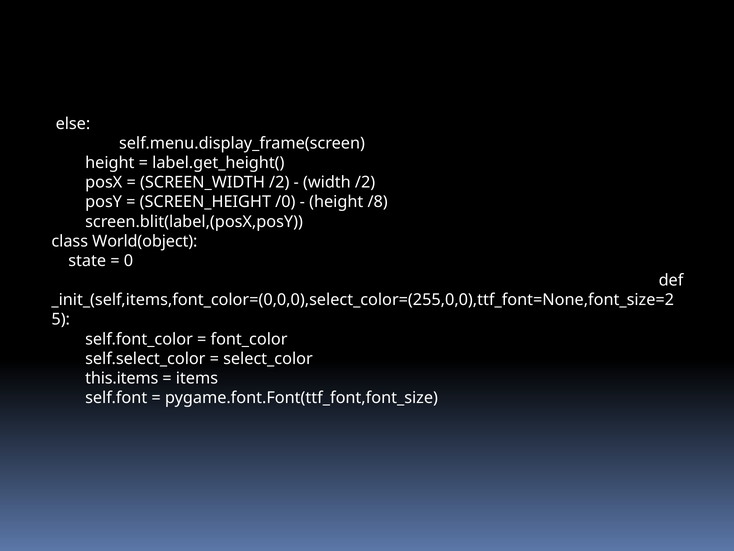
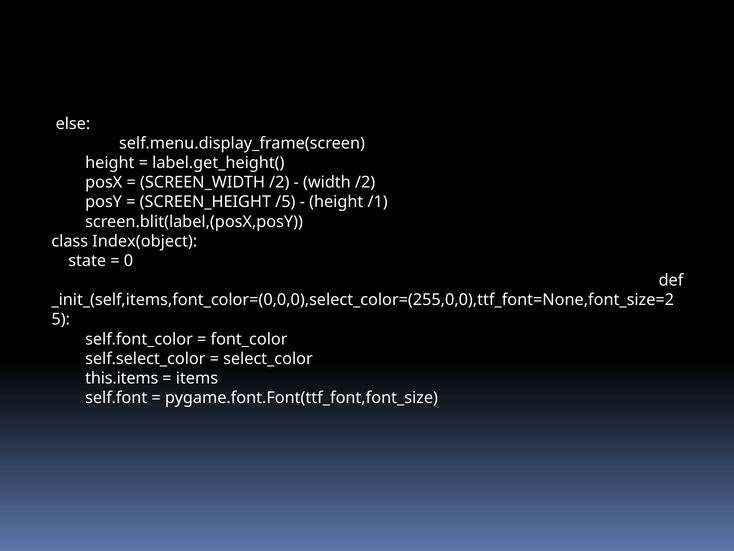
/0: /0 -> /5
/8: /8 -> /1
World(object: World(object -> Index(object
